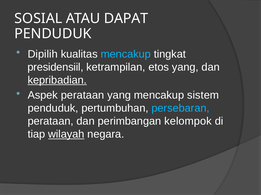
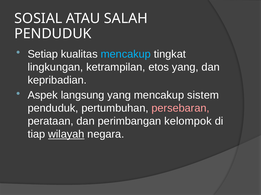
DAPAT: DAPAT -> SALAH
Dipilih: Dipilih -> Setiap
presidensiil: presidensiil -> lingkungan
kepribadian underline: present -> none
Aspek perataan: perataan -> langsung
persebaran colour: light blue -> pink
